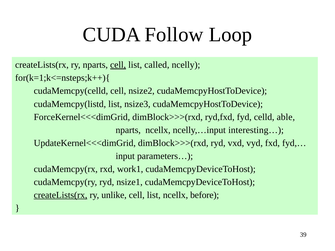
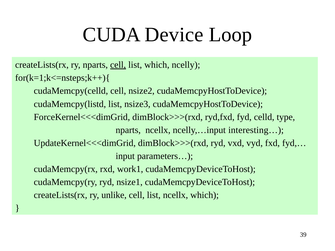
Follow: Follow -> Device
list called: called -> which
able: able -> type
createLists(rx at (61, 195) underline: present -> none
ncellx before: before -> which
